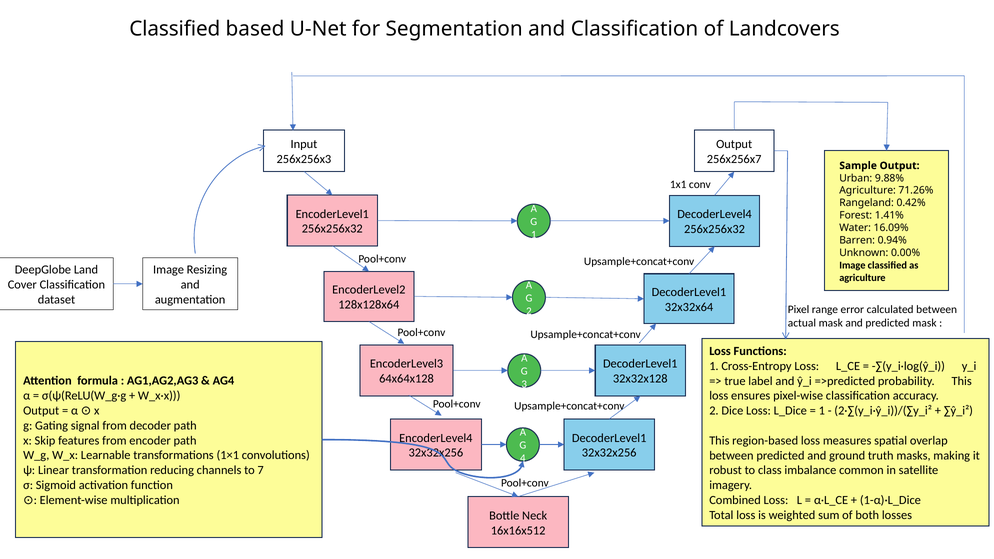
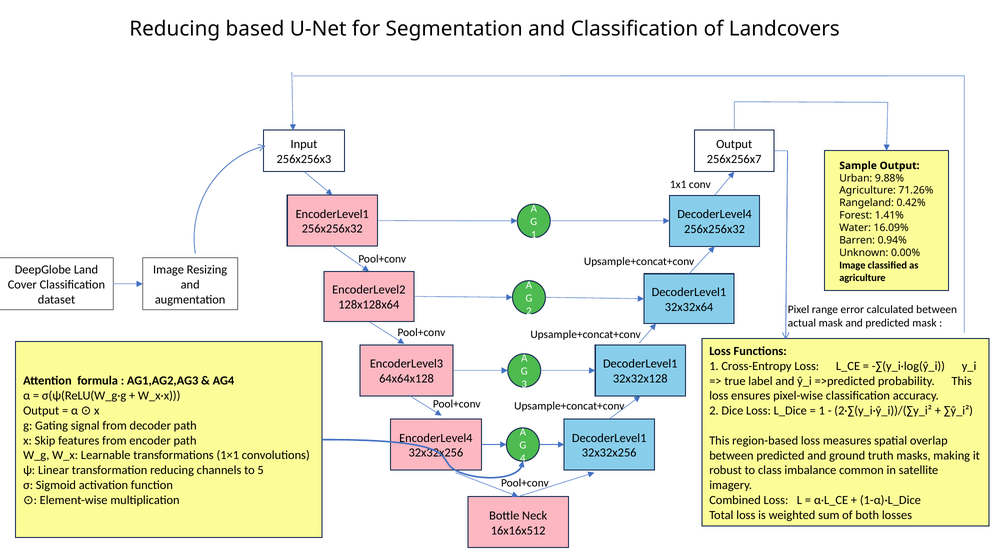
Classified at (175, 29): Classified -> Reducing
7: 7 -> 5
